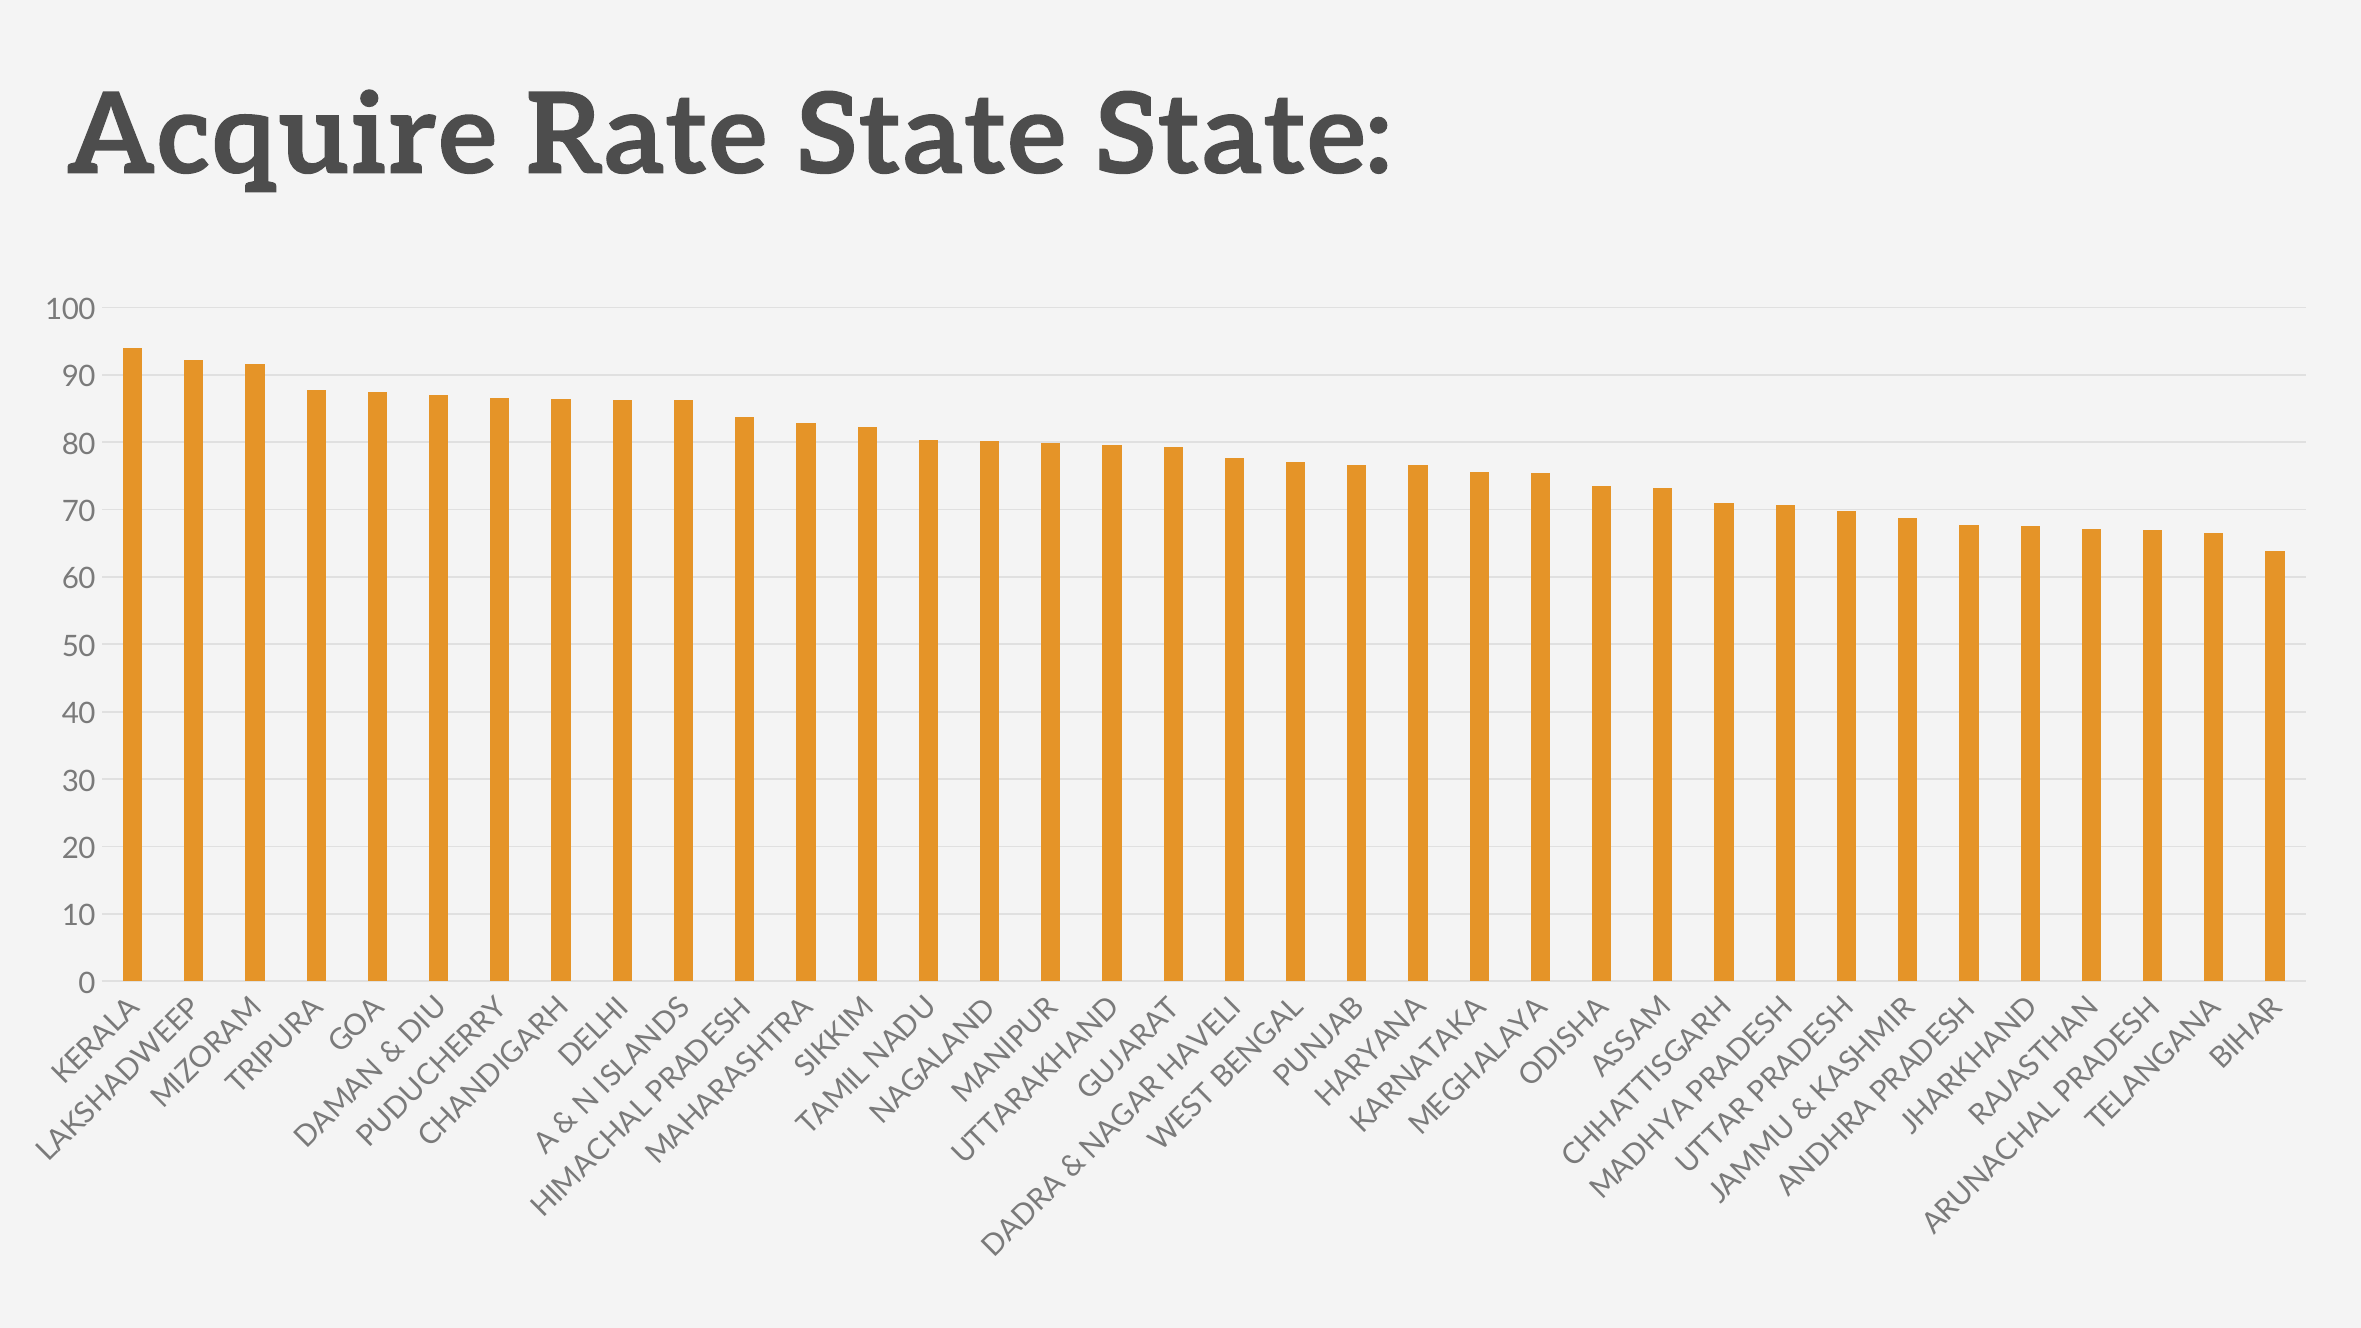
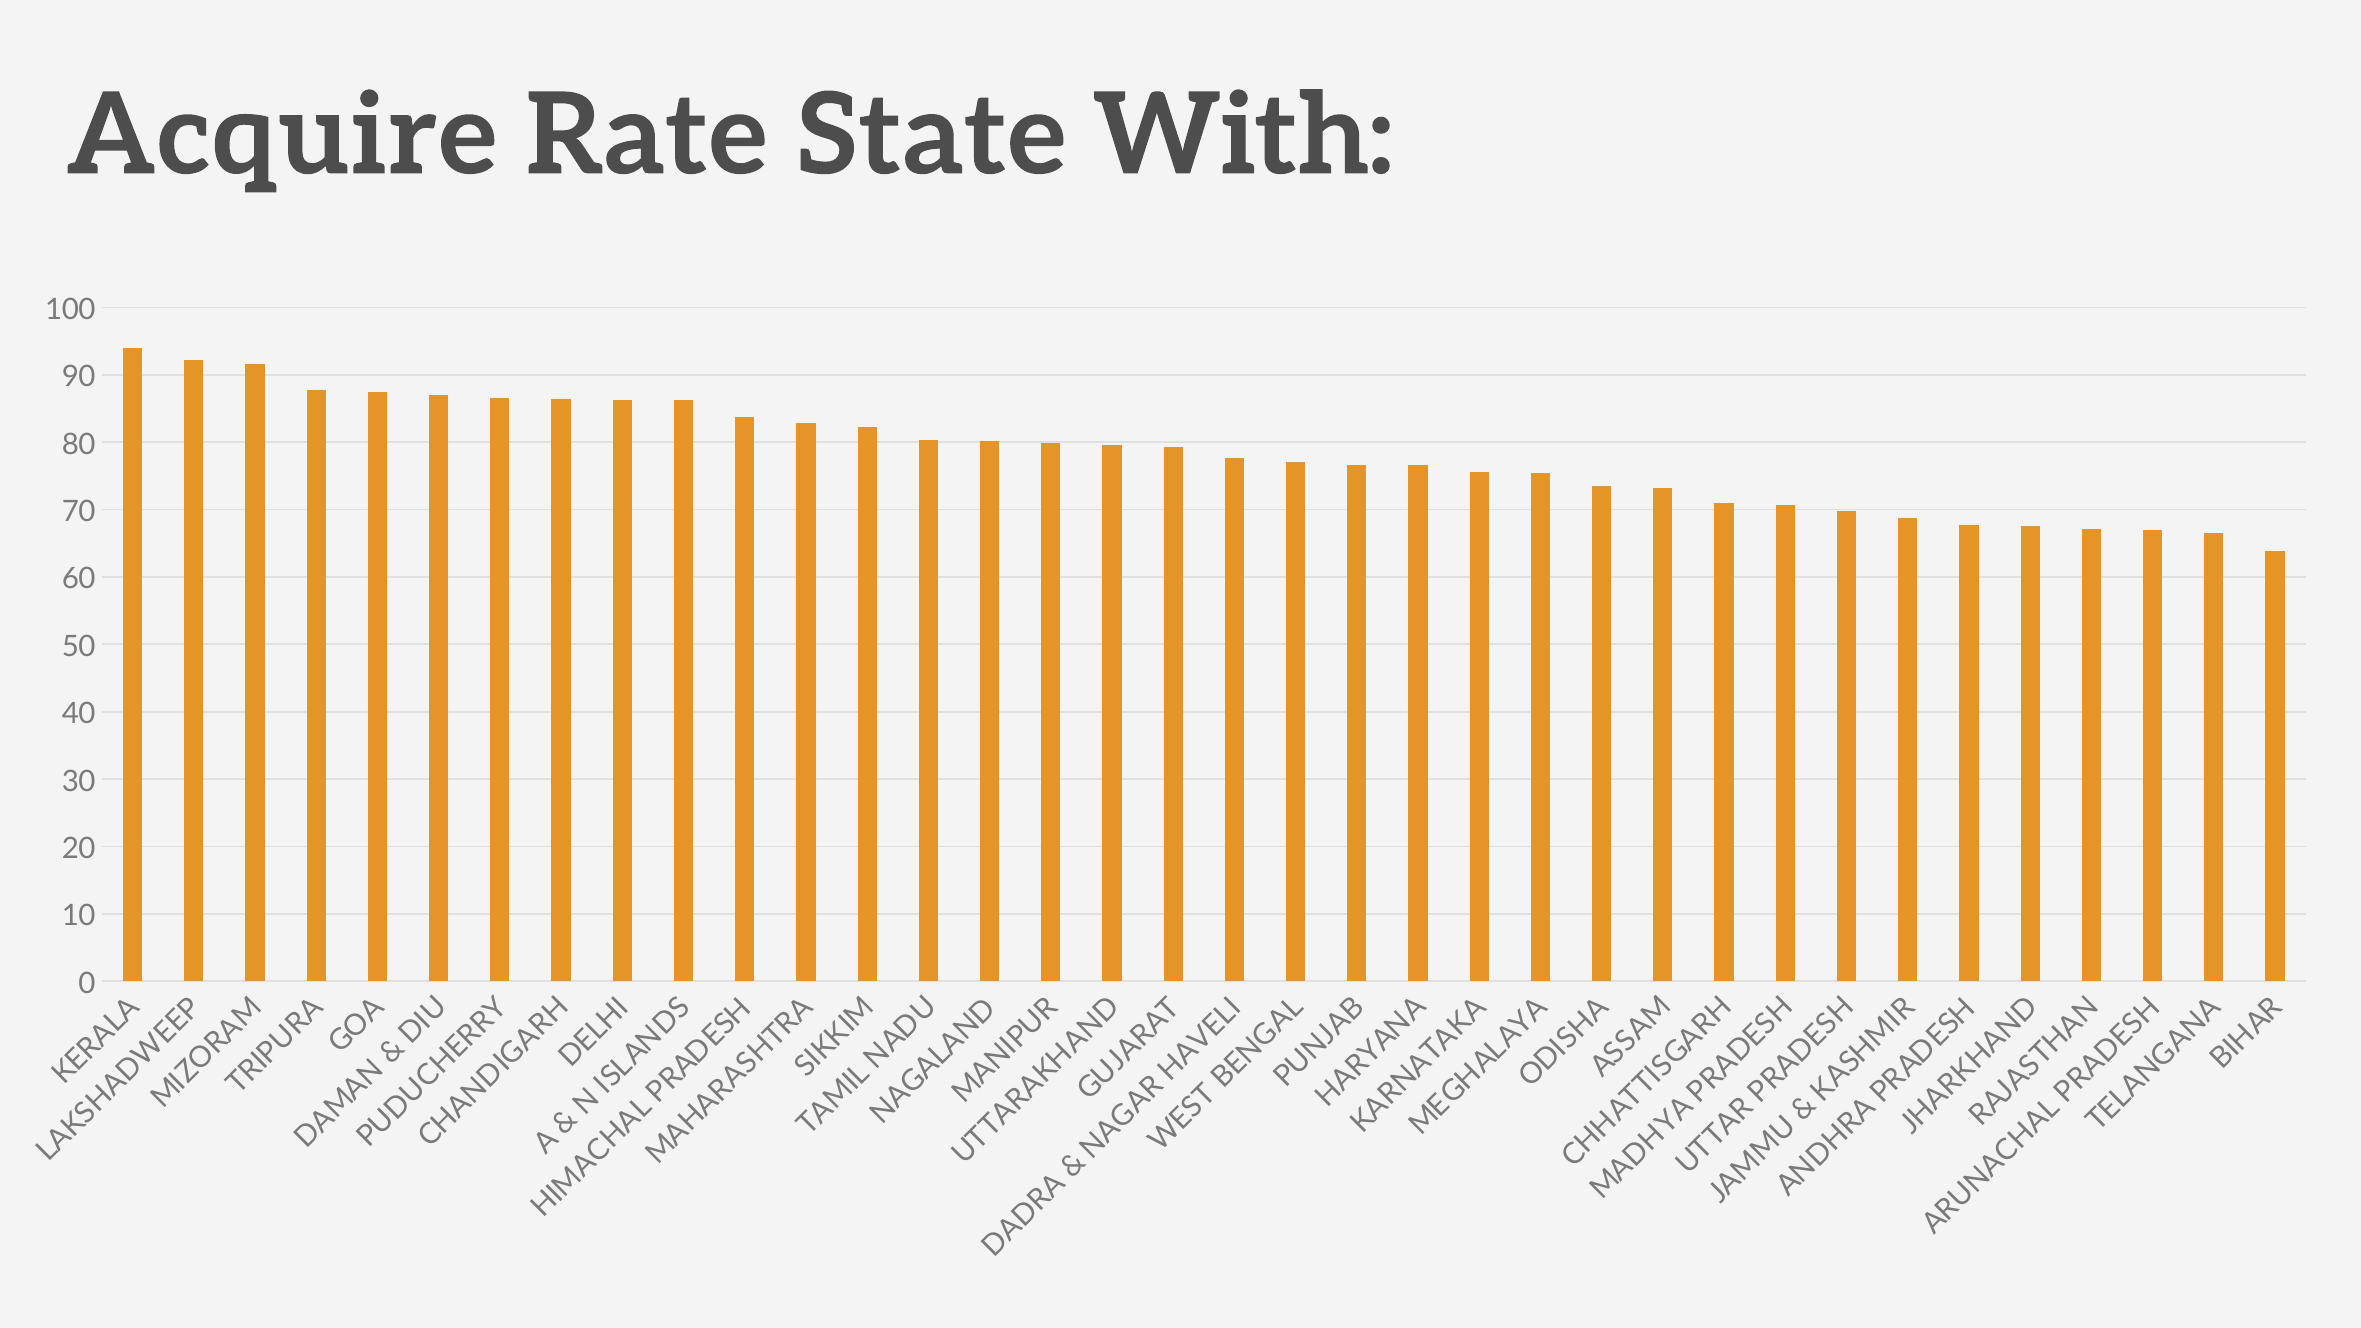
State State: State -> With
